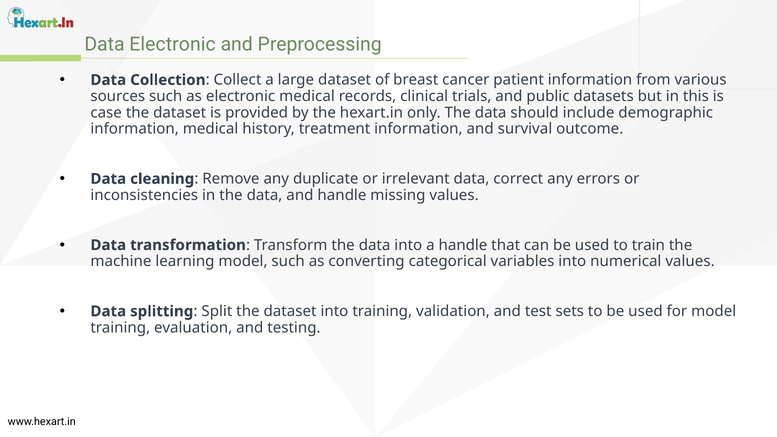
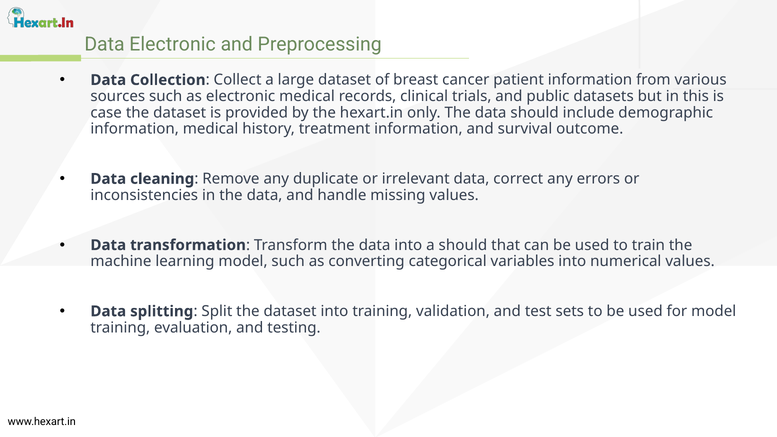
a handle: handle -> should
